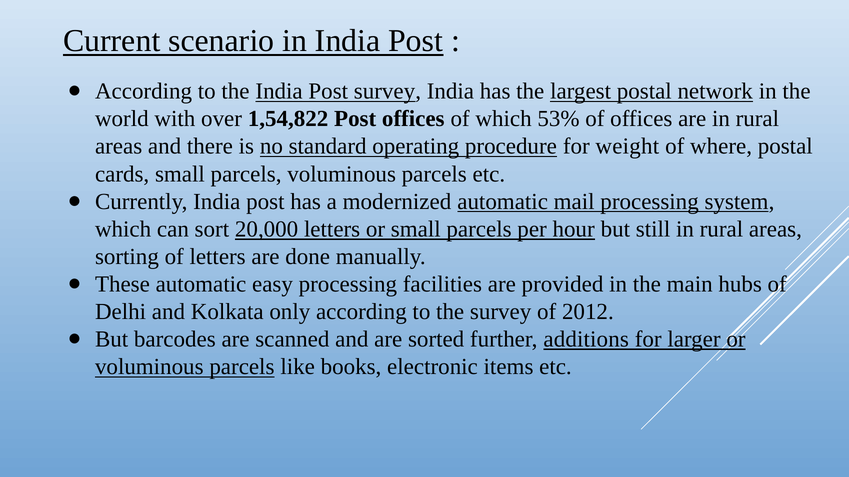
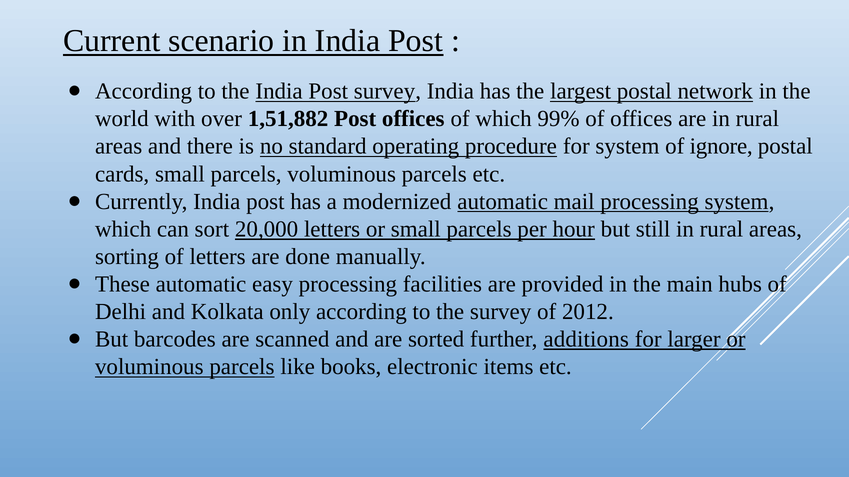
1,54,822: 1,54,822 -> 1,51,882
53%: 53% -> 99%
for weight: weight -> system
where: where -> ignore
